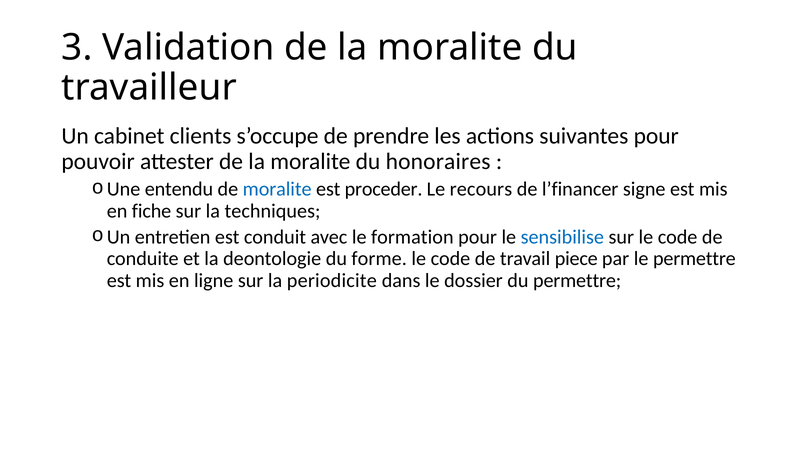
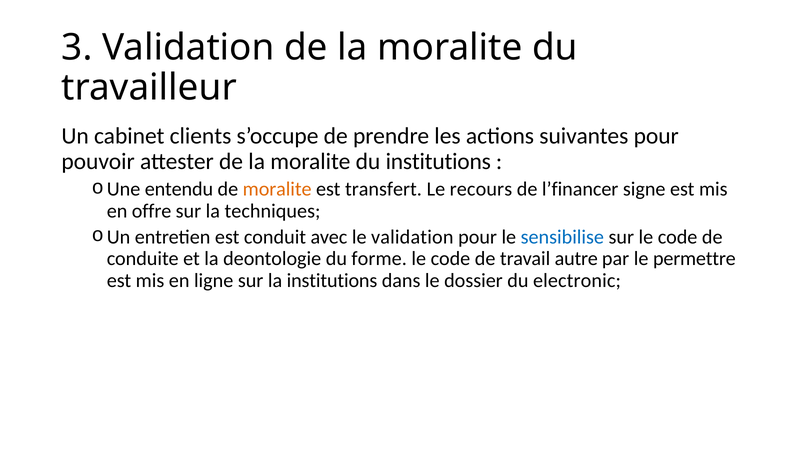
du honoraires: honoraires -> institutions
moralite at (277, 189) colour: blue -> orange
proceder: proceder -> transfert
fiche: fiche -> offre
le formation: formation -> validation
piece: piece -> autre
la periodicite: periodicite -> institutions
du permettre: permettre -> electronic
